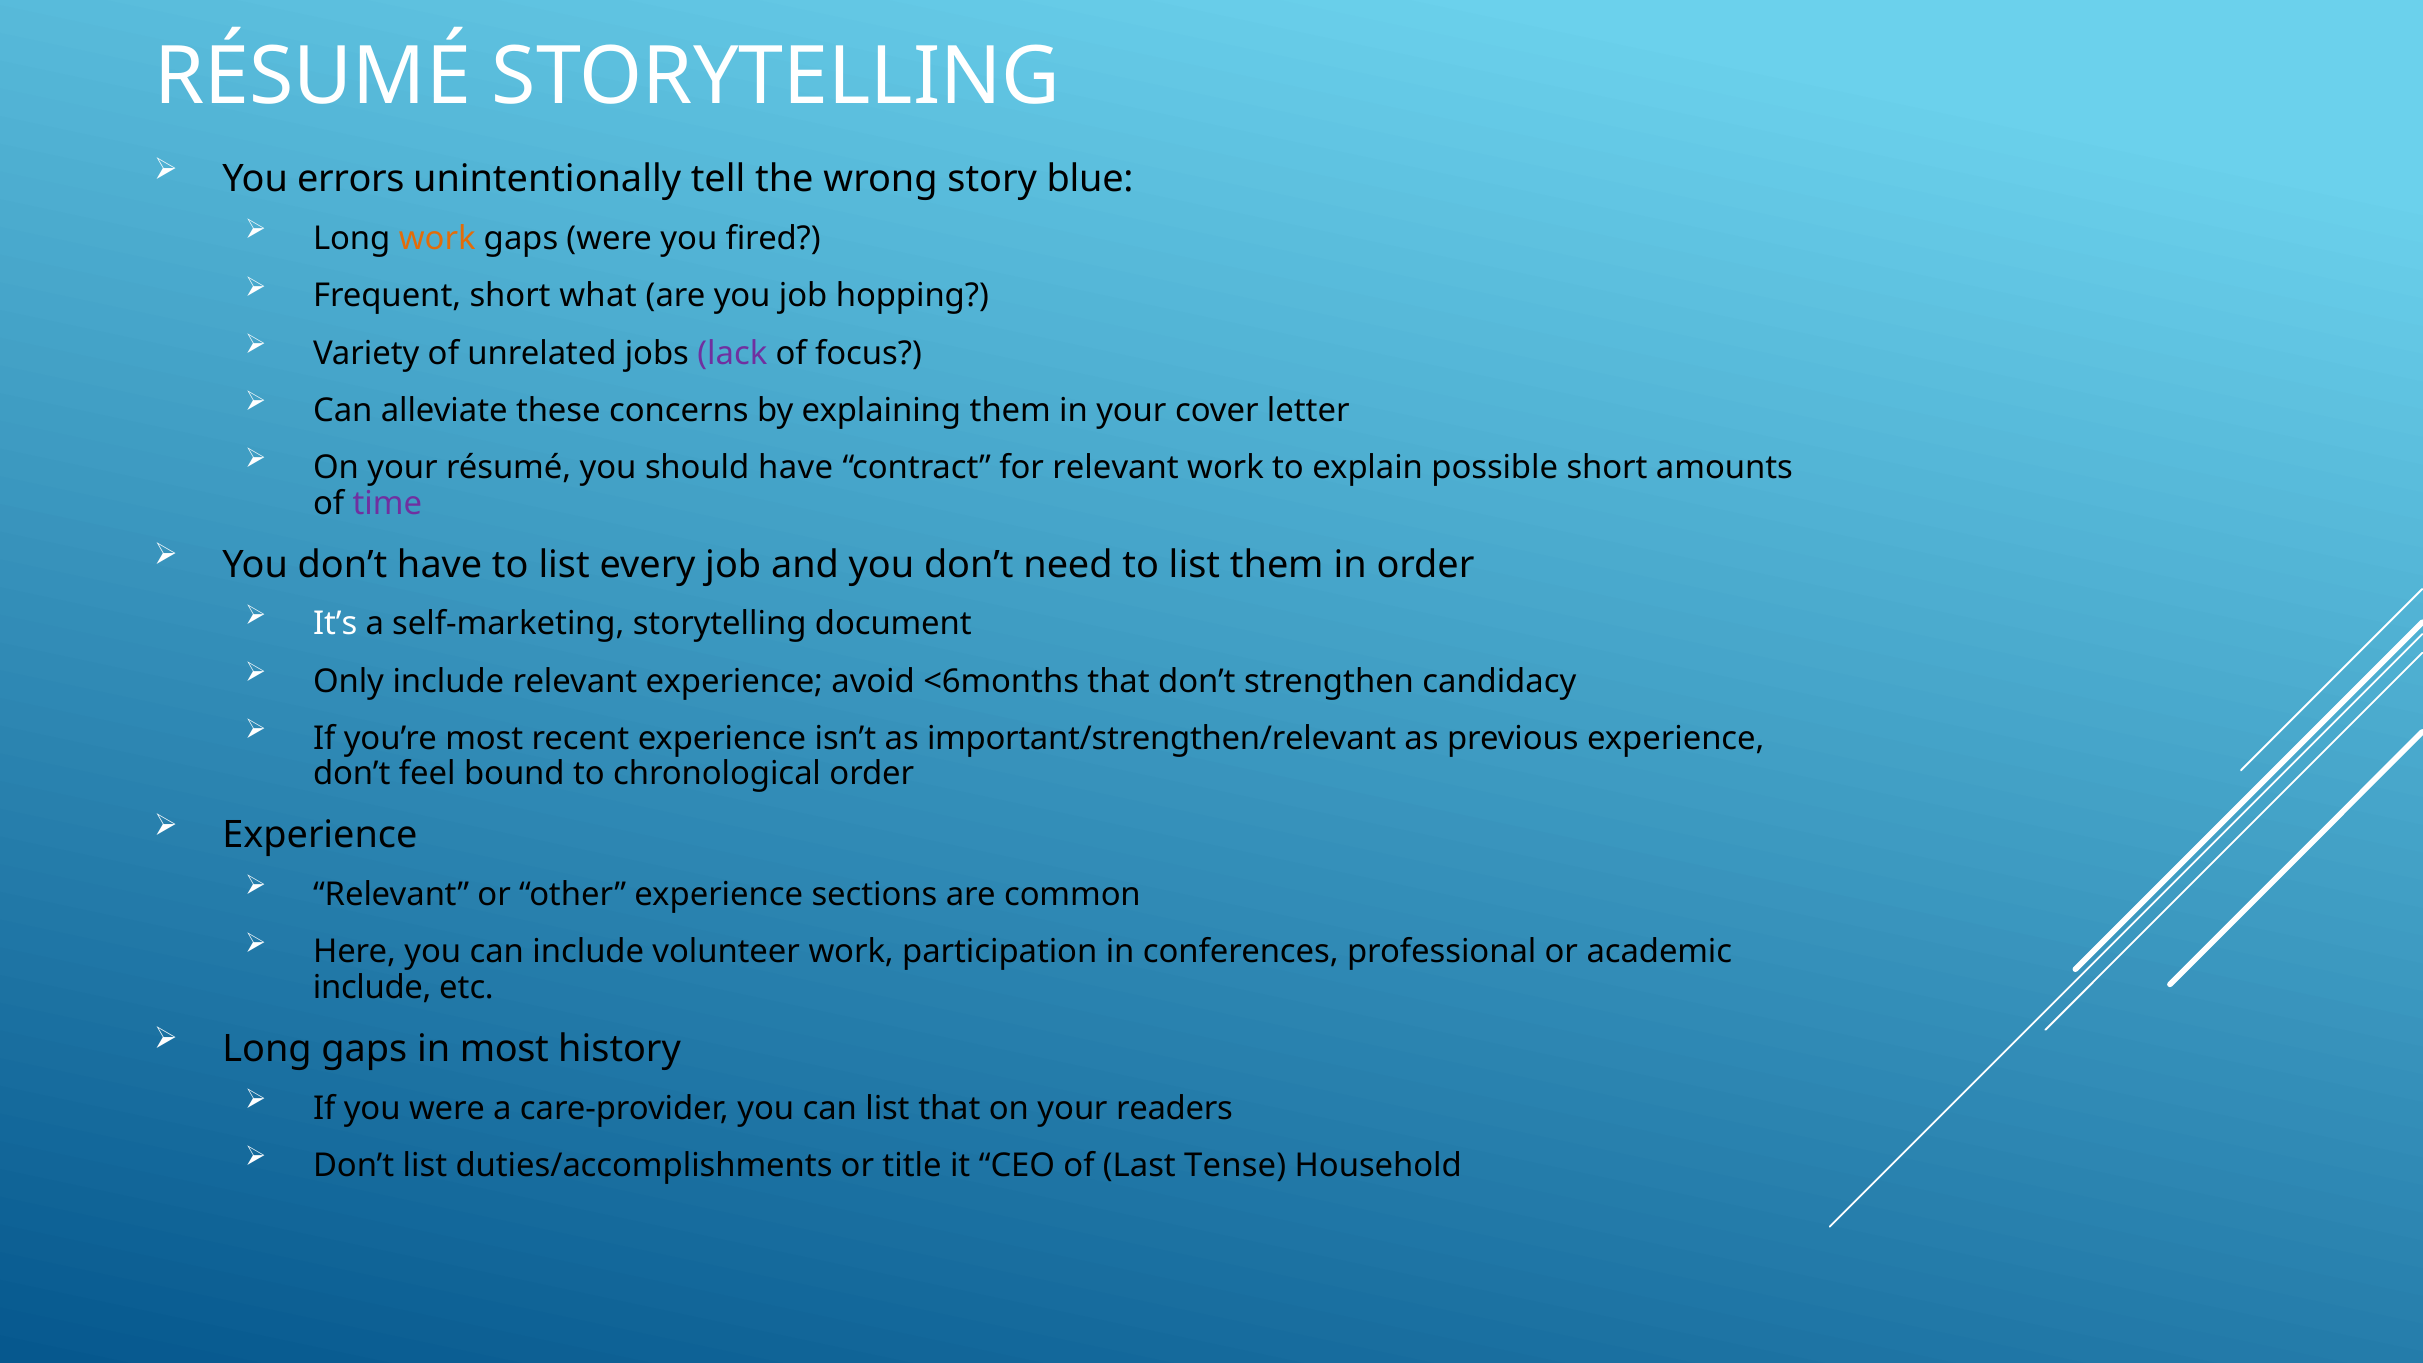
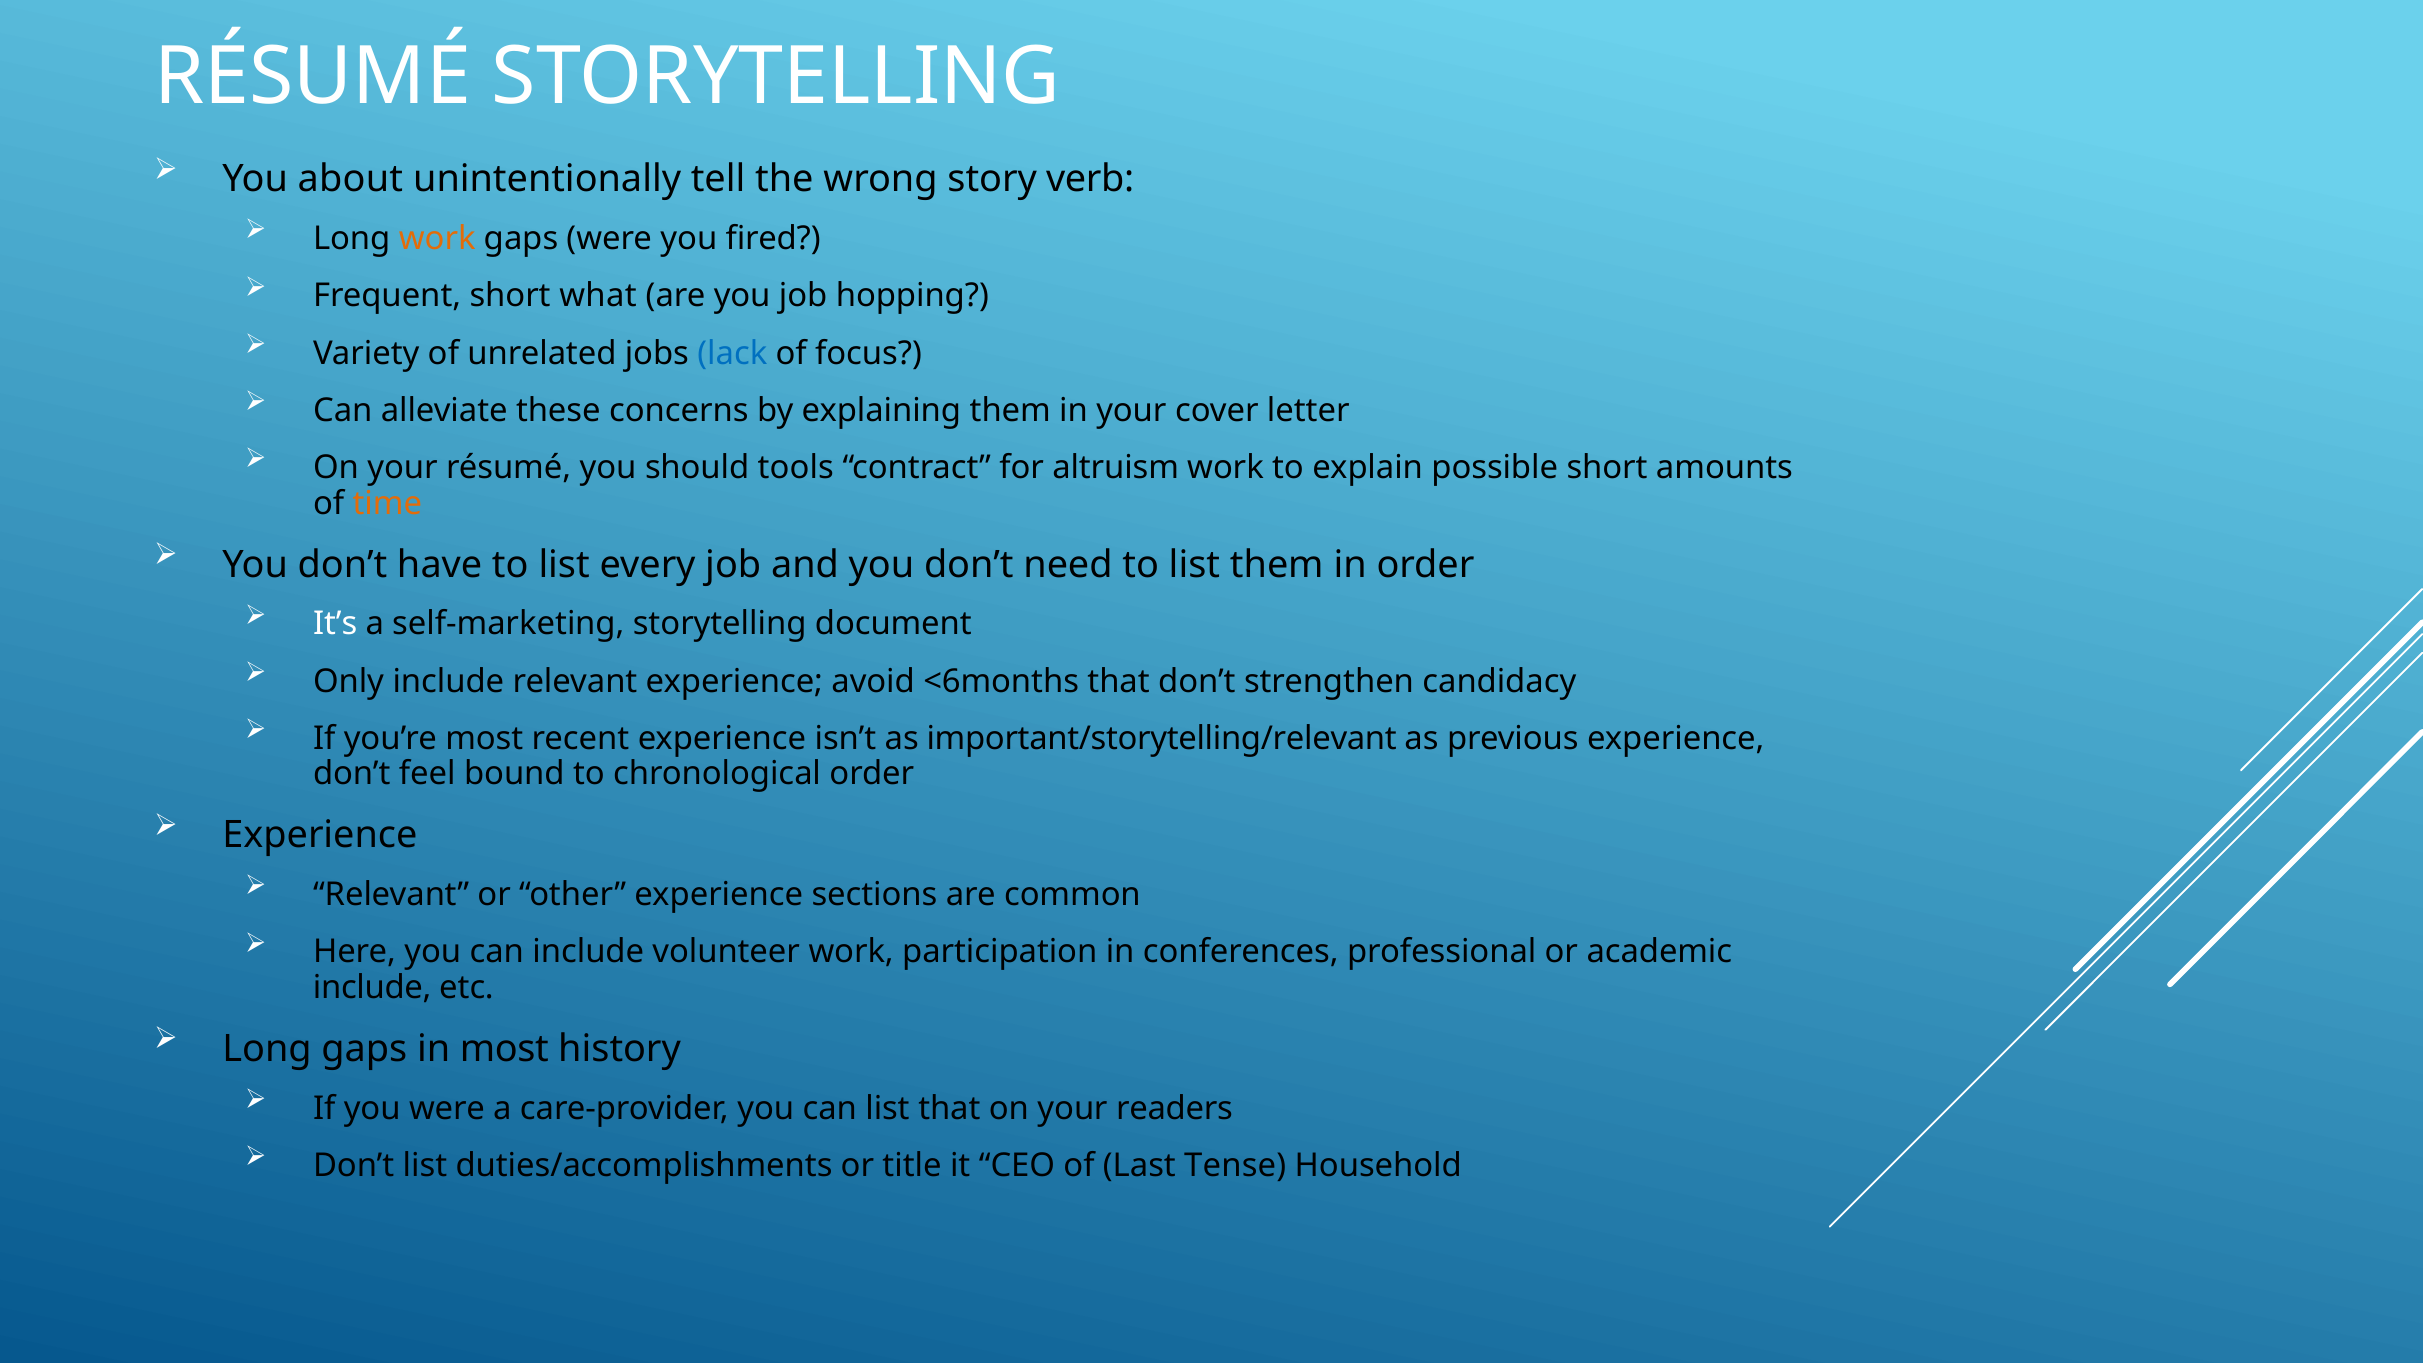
errors: errors -> about
blue: blue -> verb
lack colour: purple -> blue
should have: have -> tools
for relevant: relevant -> altruism
time colour: purple -> orange
important/strengthen/relevant: important/strengthen/relevant -> important/storytelling/relevant
